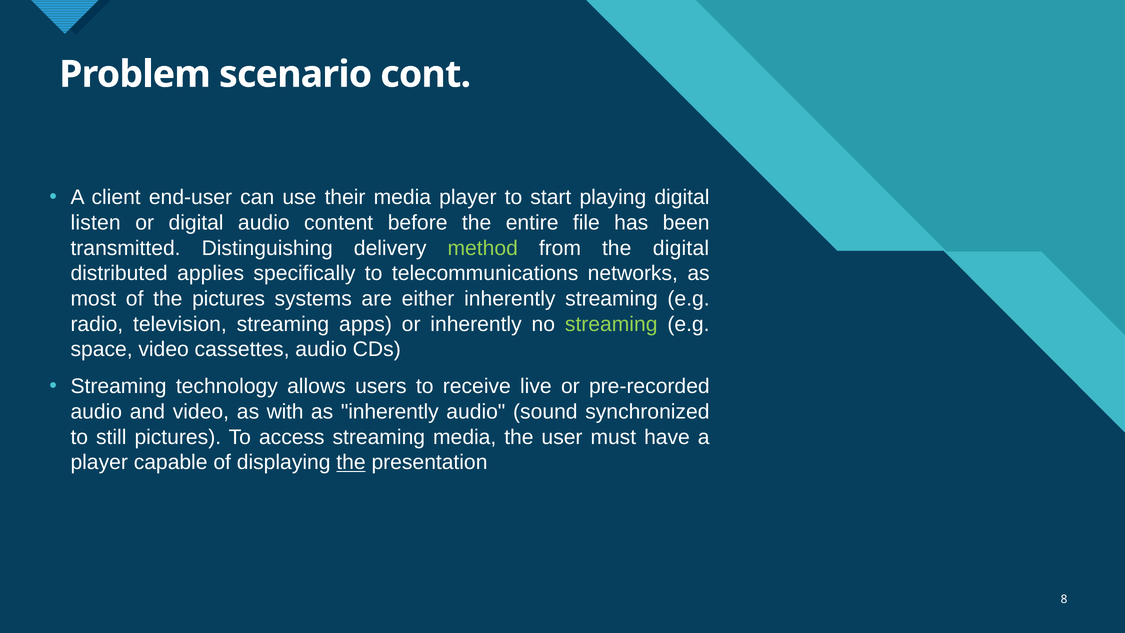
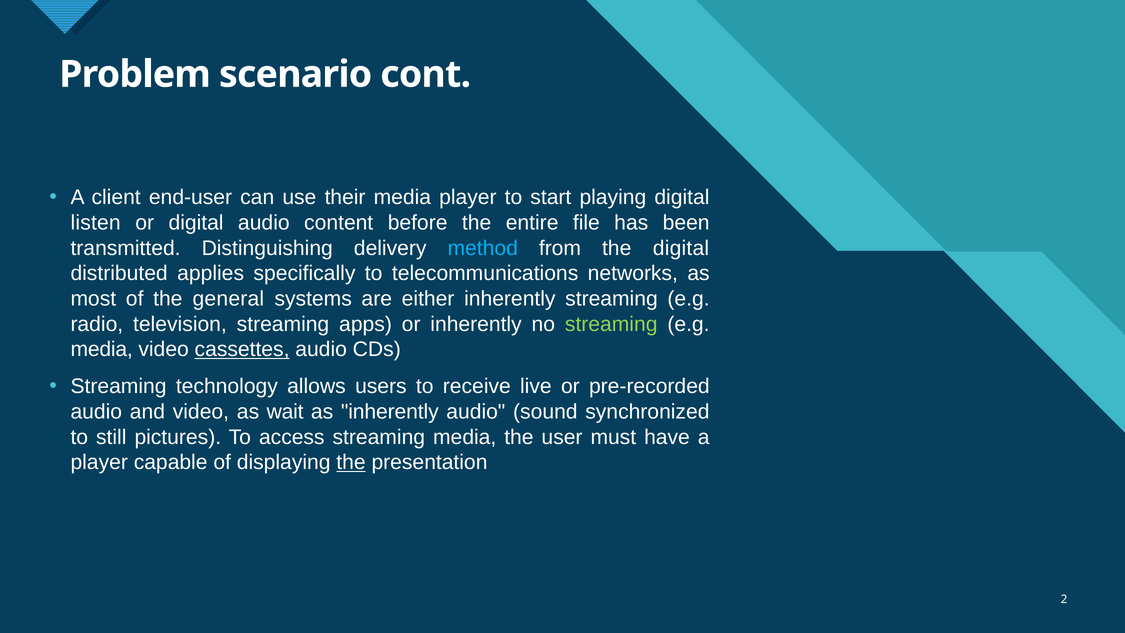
method colour: light green -> light blue
the pictures: pictures -> general
space at (102, 349): space -> media
cassettes underline: none -> present
with: with -> wait
8: 8 -> 2
